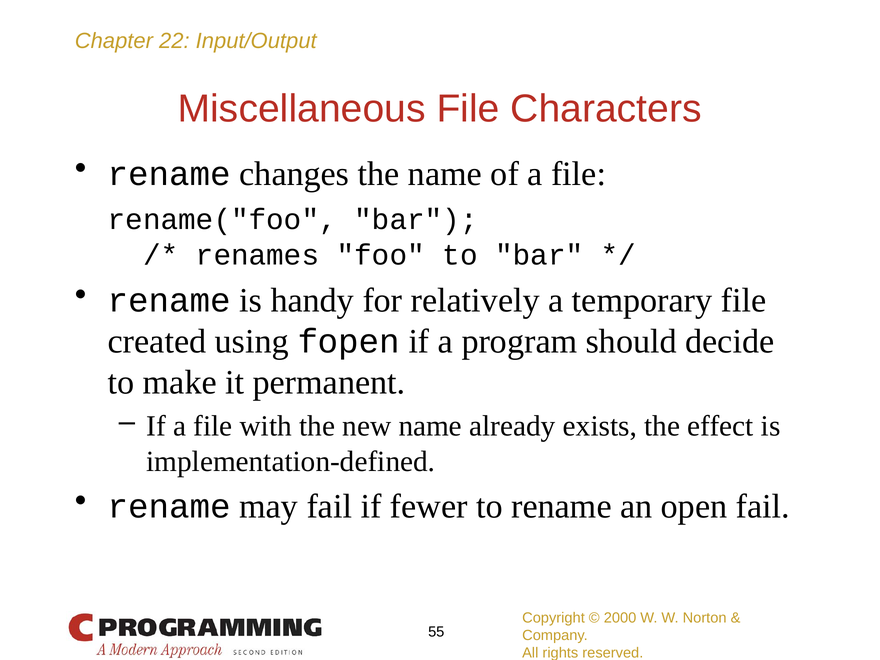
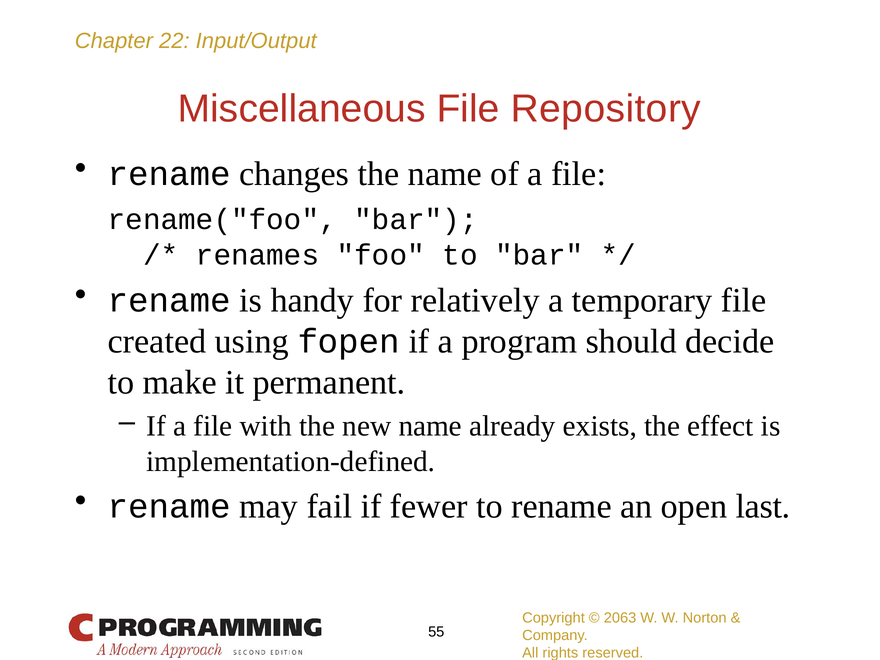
Characters: Characters -> Repository
open fail: fail -> last
2000: 2000 -> 2063
